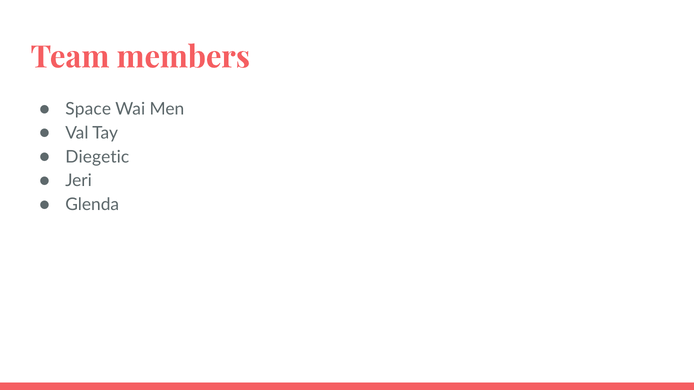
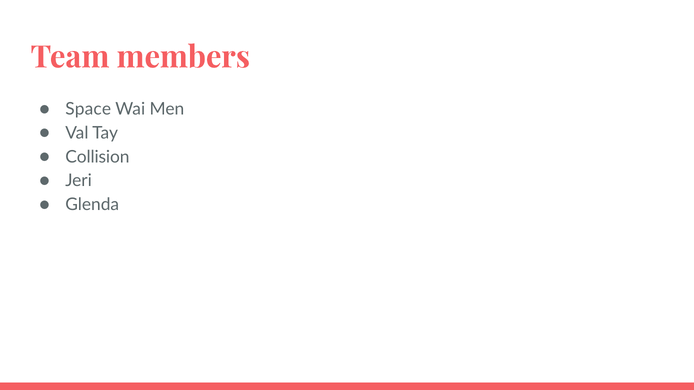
Diegetic: Diegetic -> Collision
